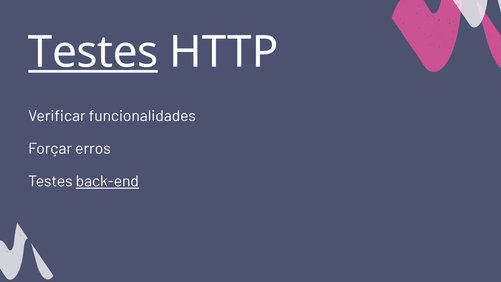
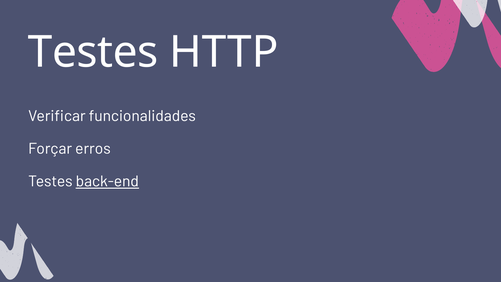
Testes at (93, 52) underline: present -> none
